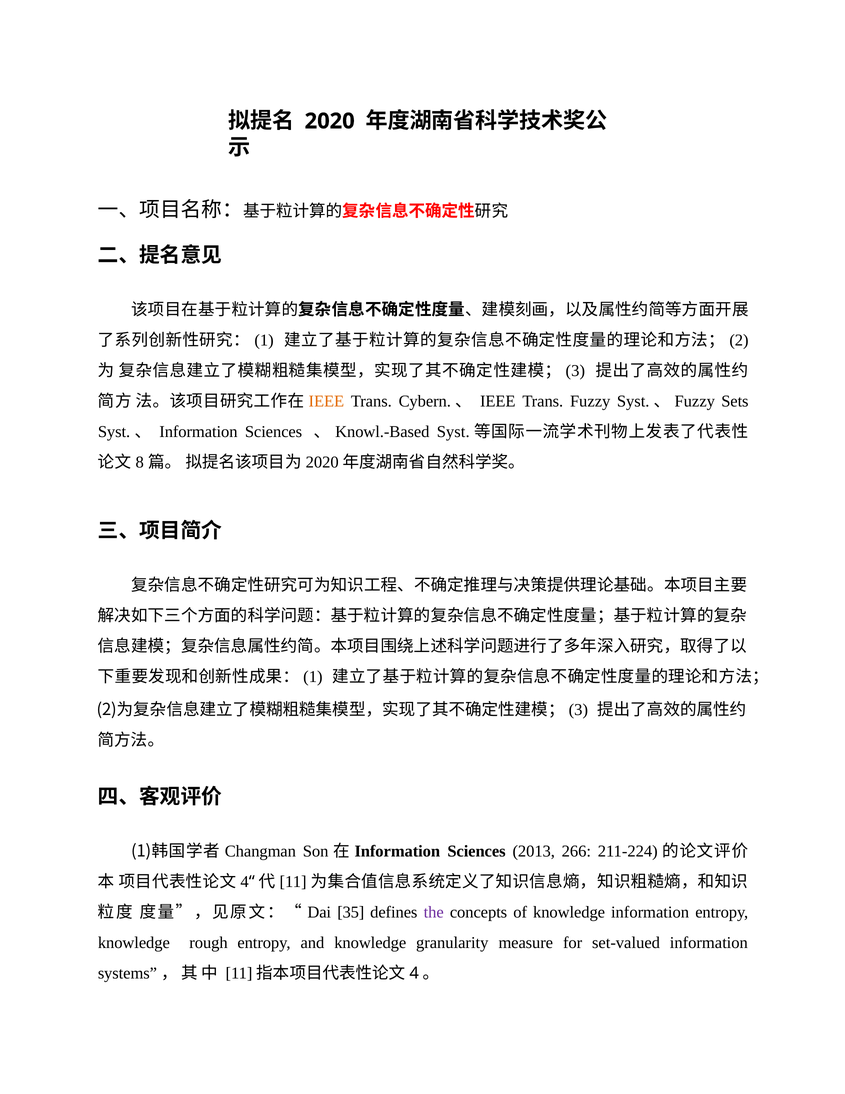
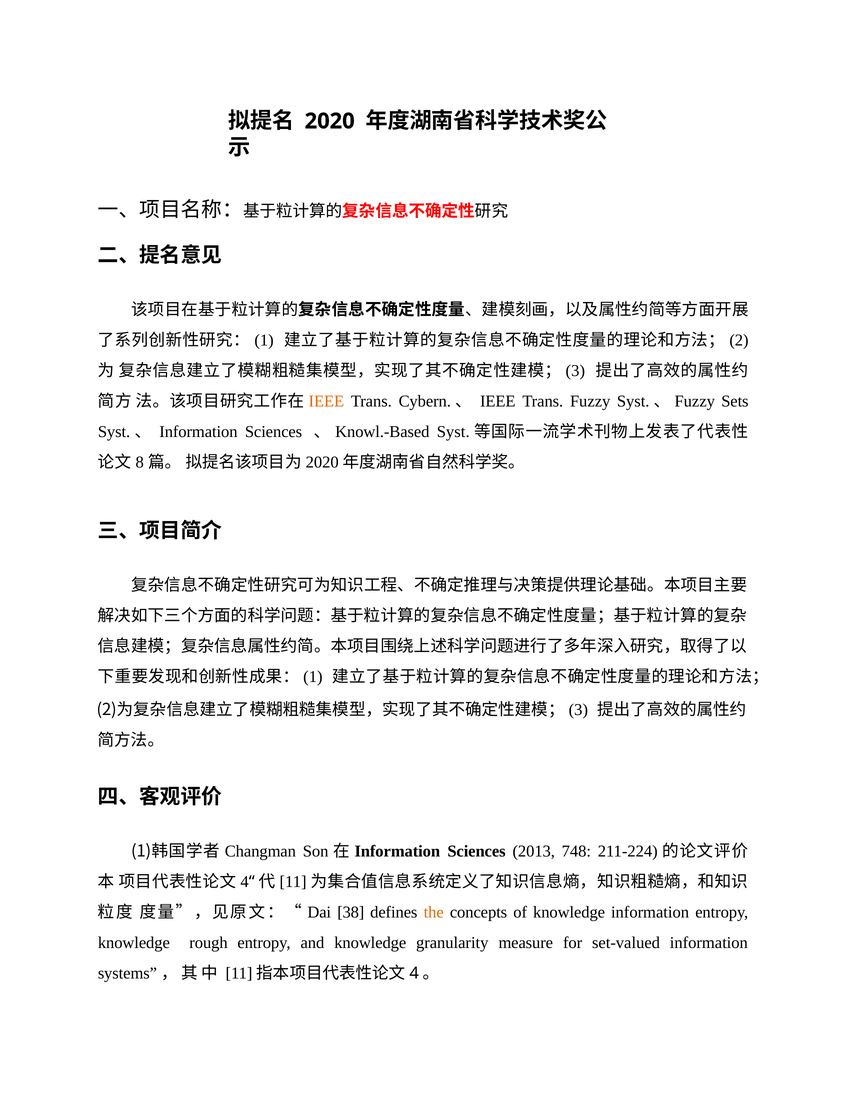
266: 266 -> 748
35: 35 -> 38
the colour: purple -> orange
